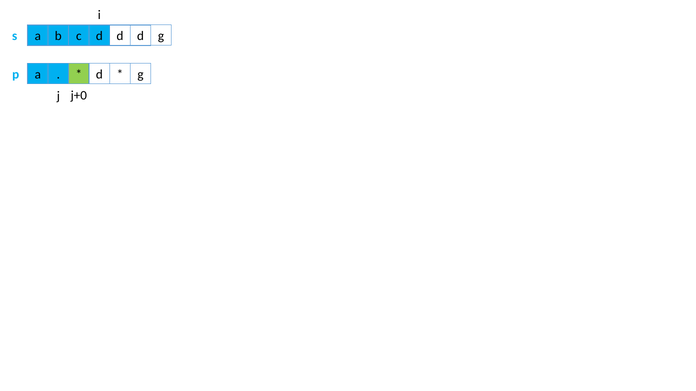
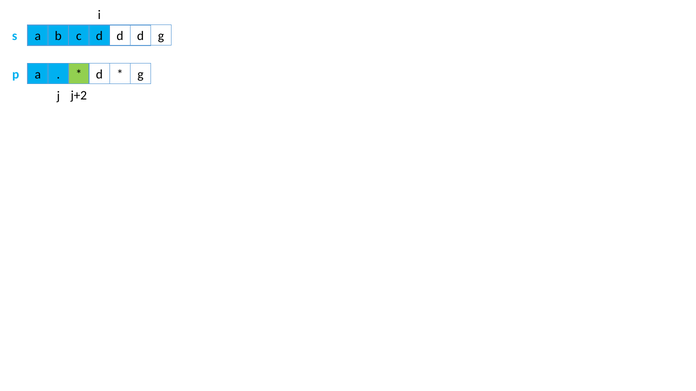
j+0: j+0 -> j+2
